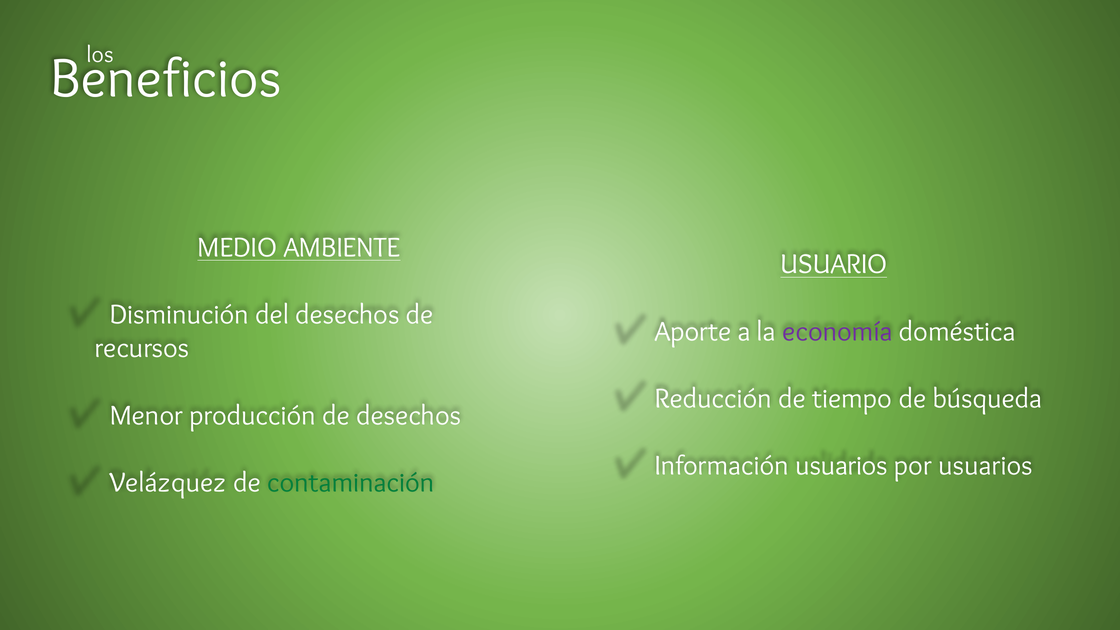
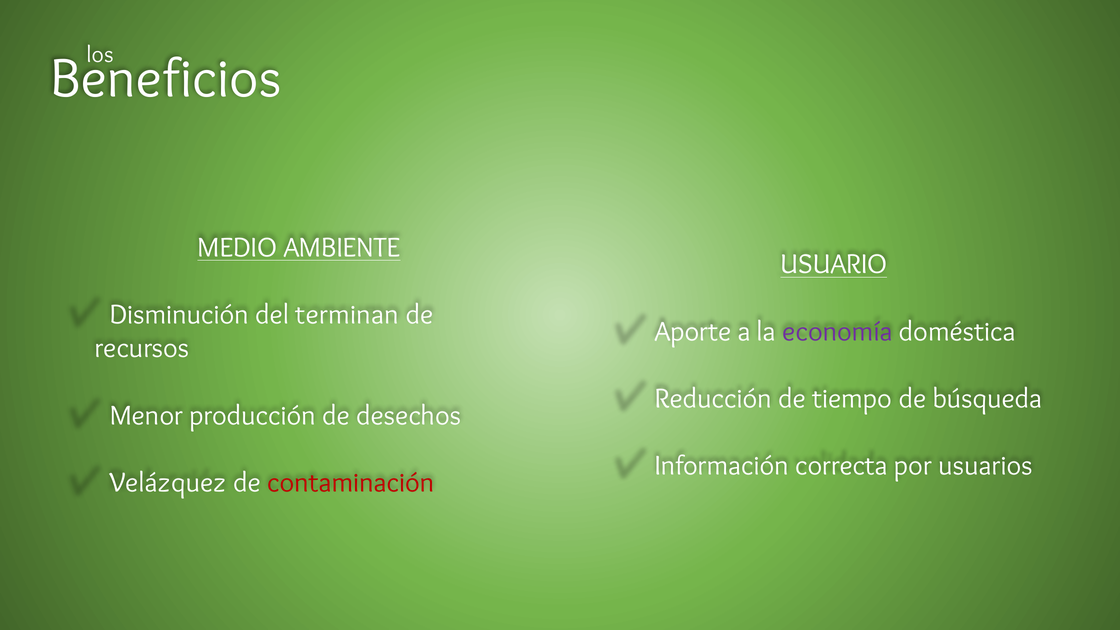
del desechos: desechos -> terminan
Información usuarios: usuarios -> correcta
contaminación colour: green -> red
